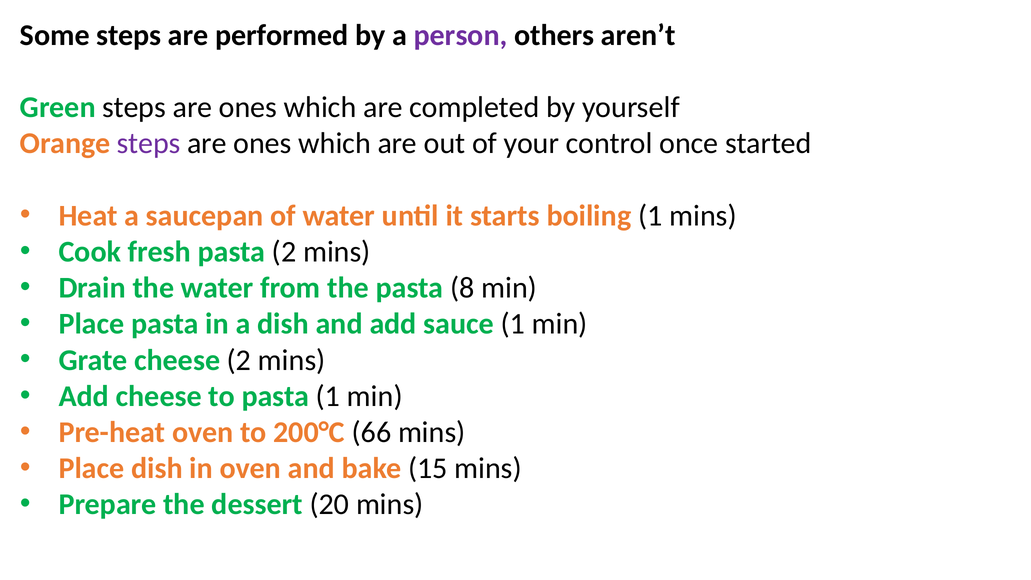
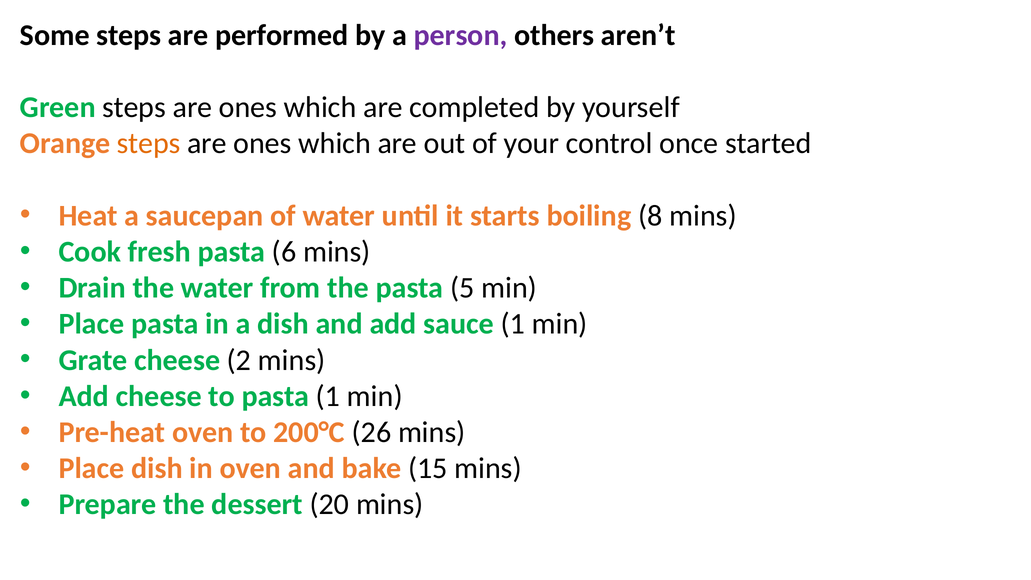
steps at (149, 143) colour: purple -> orange
boiling 1: 1 -> 8
pasta 2: 2 -> 6
8: 8 -> 5
66: 66 -> 26
